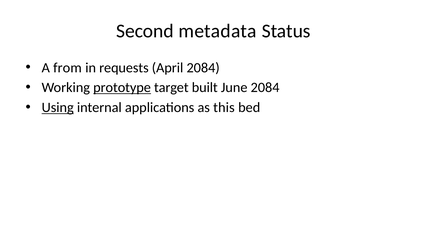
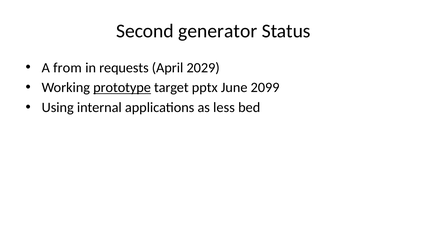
metadata: metadata -> generator
April 2084: 2084 -> 2029
built: built -> pptx
June 2084: 2084 -> 2099
Using underline: present -> none
this: this -> less
